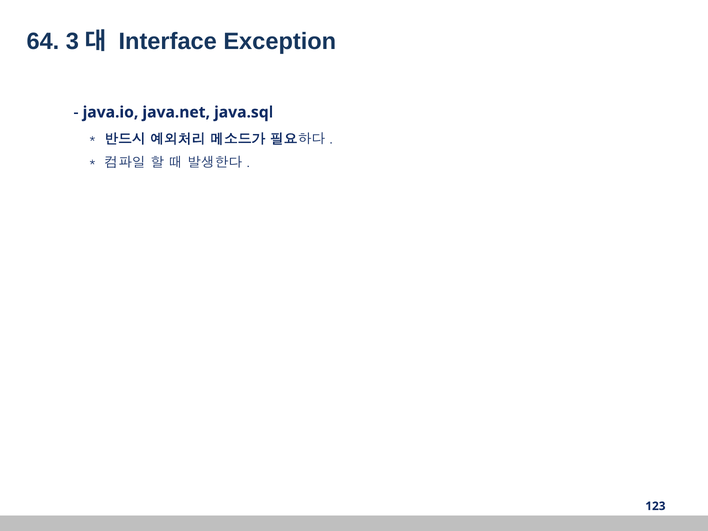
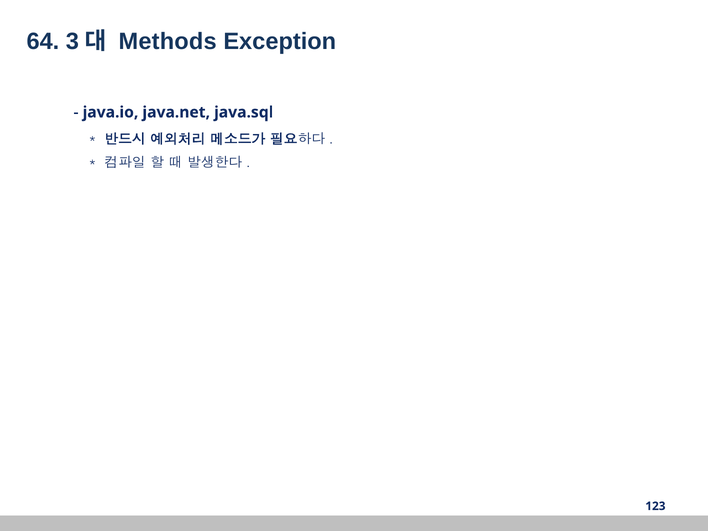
Interface: Interface -> Methods
